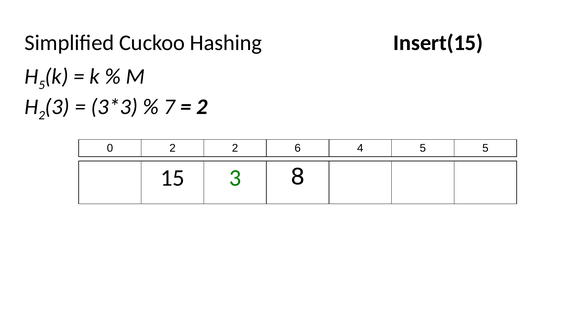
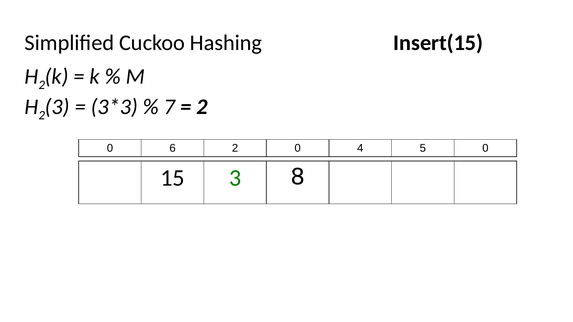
5 at (42, 85): 5 -> 2
0 2: 2 -> 6
2 6: 6 -> 0
5 5: 5 -> 0
